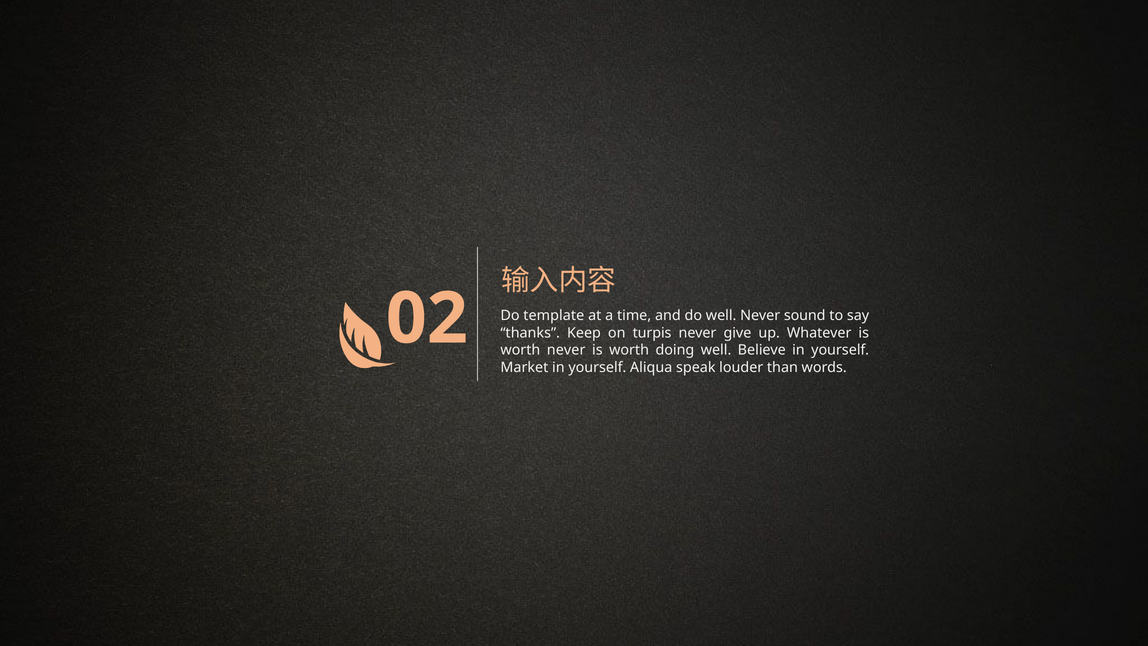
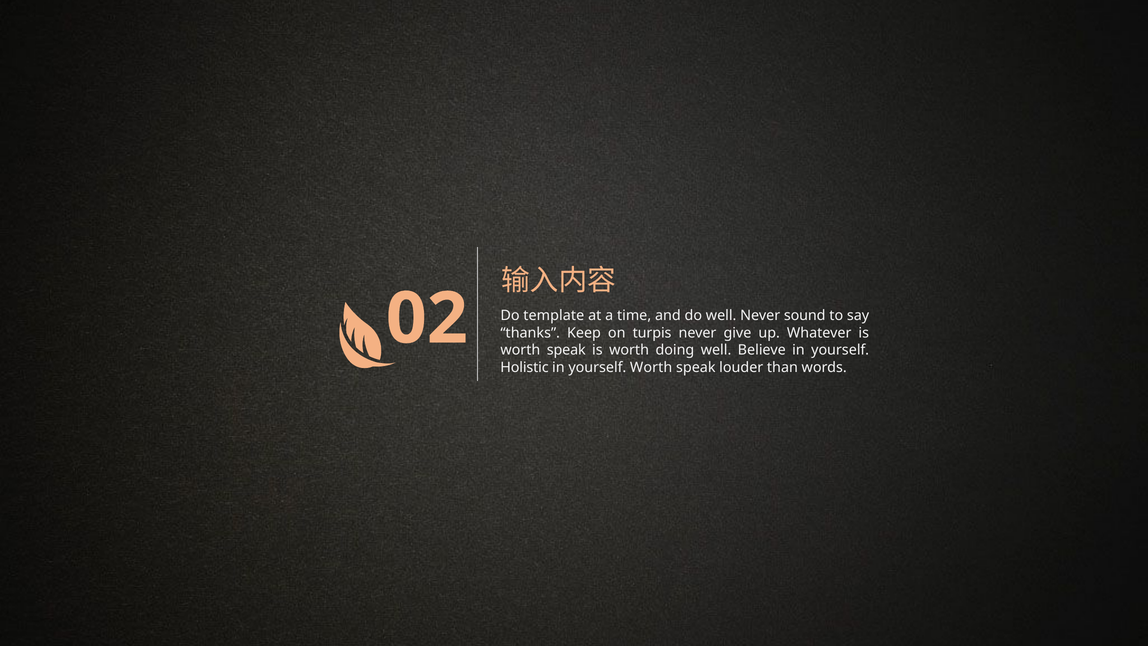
never at (566, 350): never -> speak
Market: Market -> Holistic
yourself Aliqua: Aliqua -> Worth
